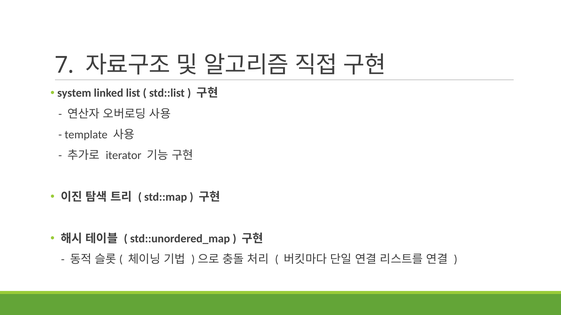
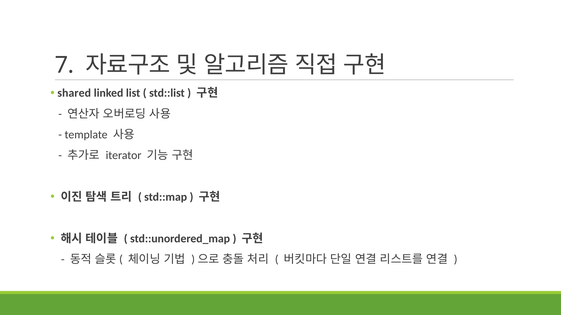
system: system -> shared
